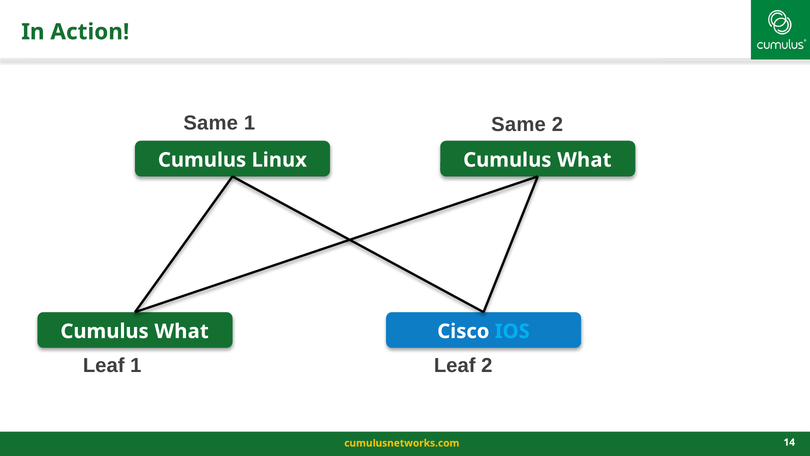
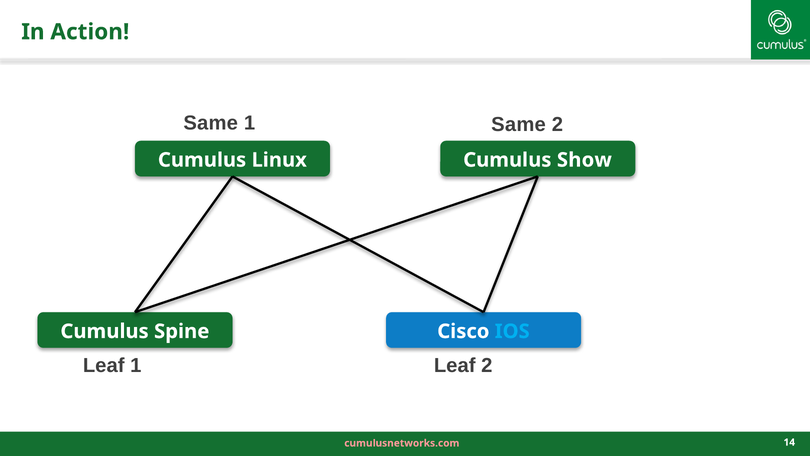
What at (584, 160): What -> Show
What at (182, 331): What -> Spine
cumulusnetworks.com colour: yellow -> pink
